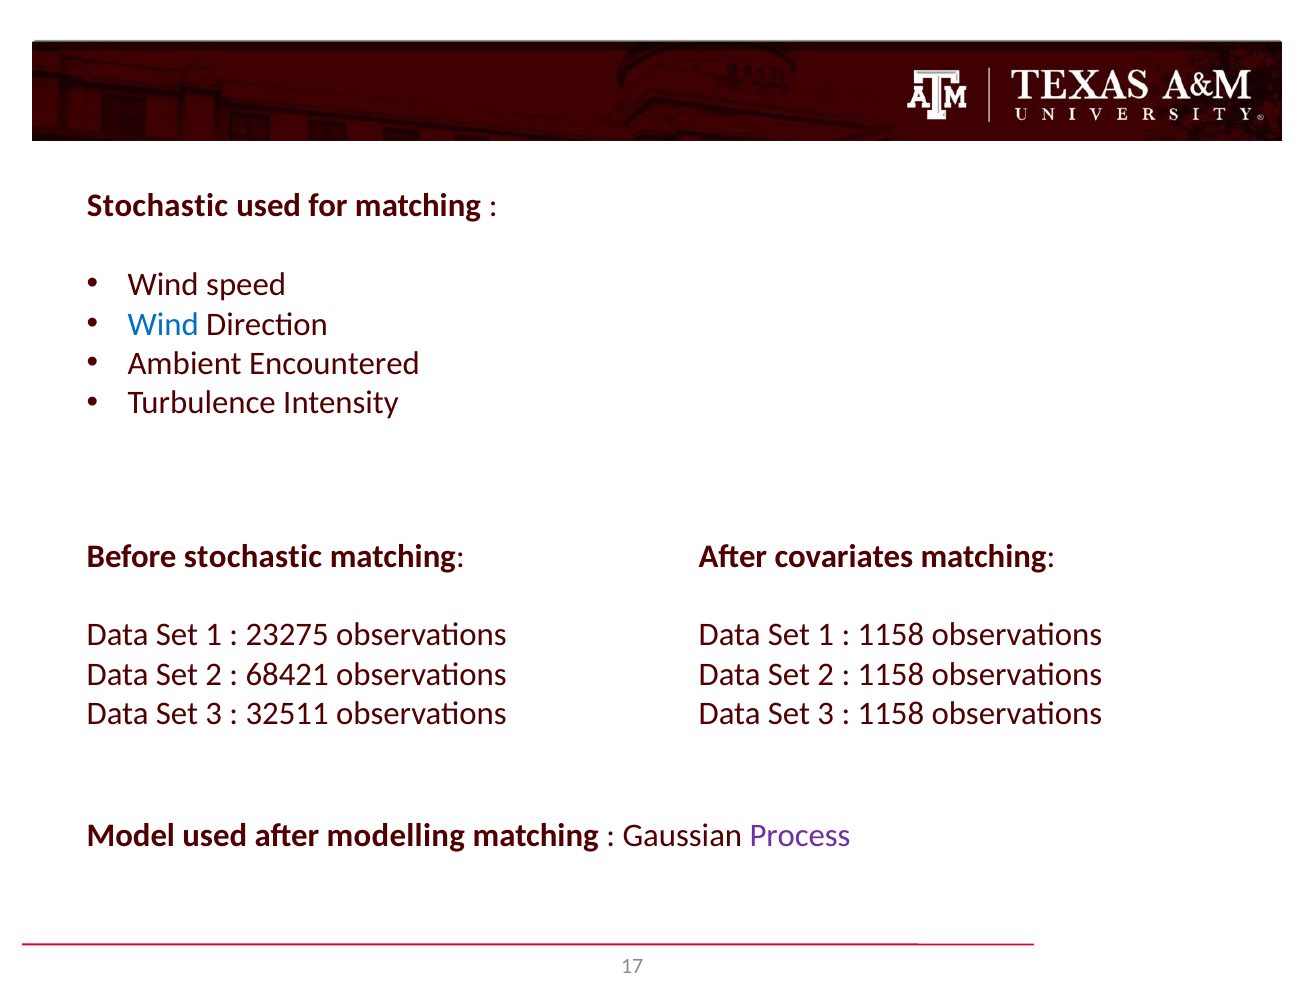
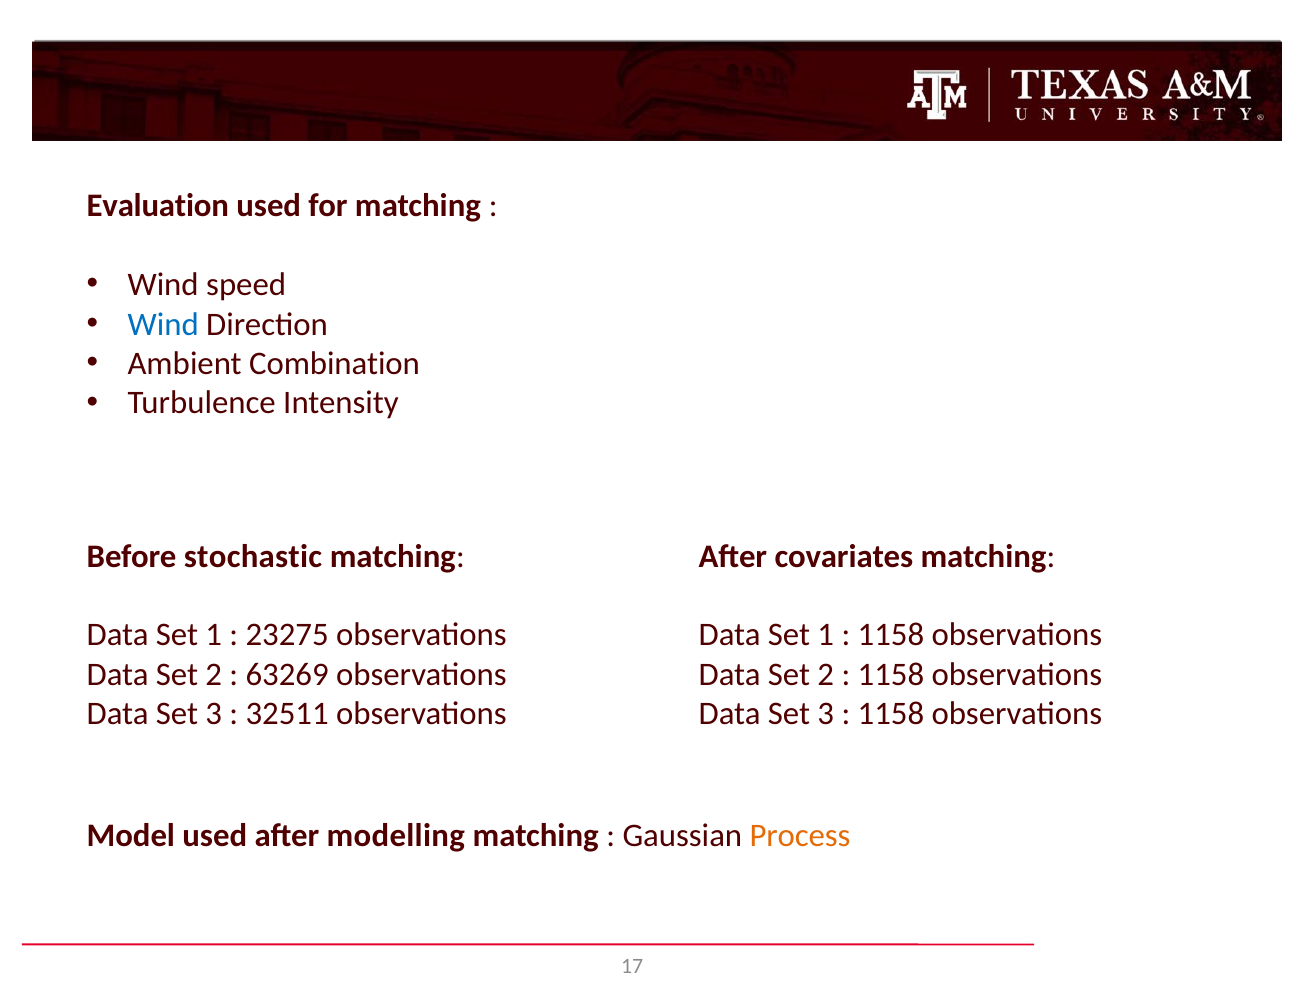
Stochastic at (158, 206): Stochastic -> Evaluation
Encountered: Encountered -> Combination
68421: 68421 -> 63269
Process colour: purple -> orange
